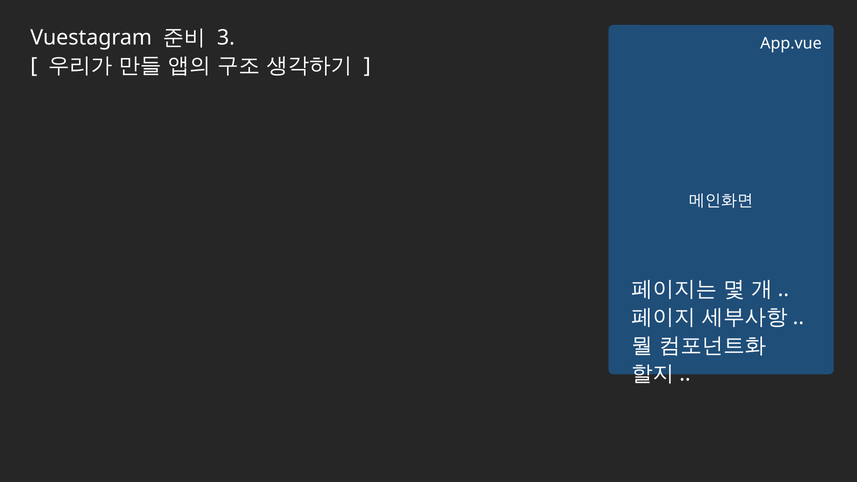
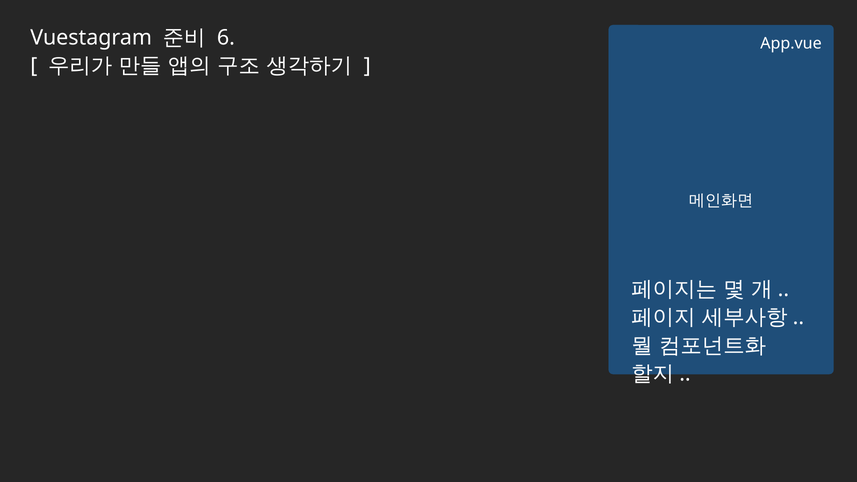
3: 3 -> 6
